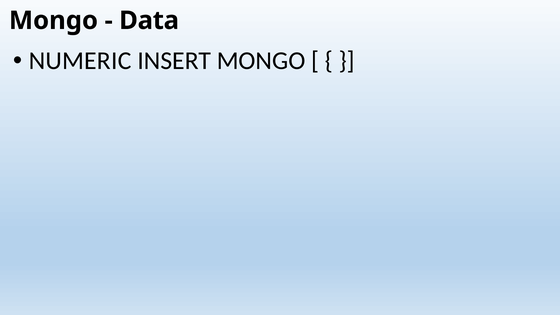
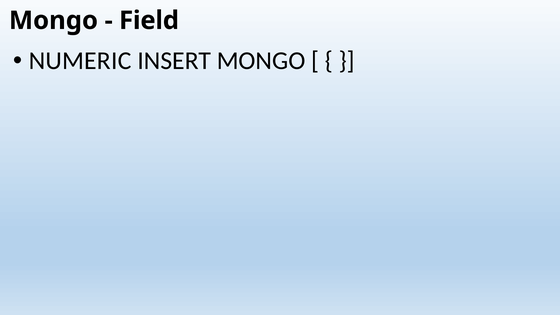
Data: Data -> Field
